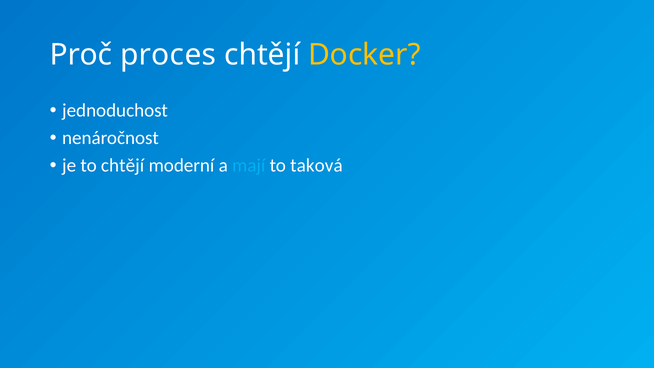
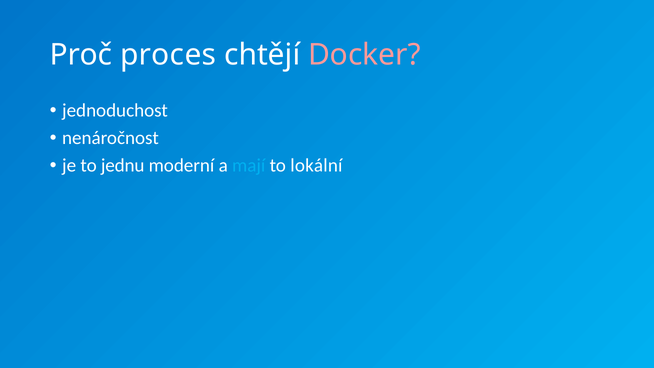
Docker colour: yellow -> pink
to chtějí: chtějí -> jednu
taková: taková -> lokální
